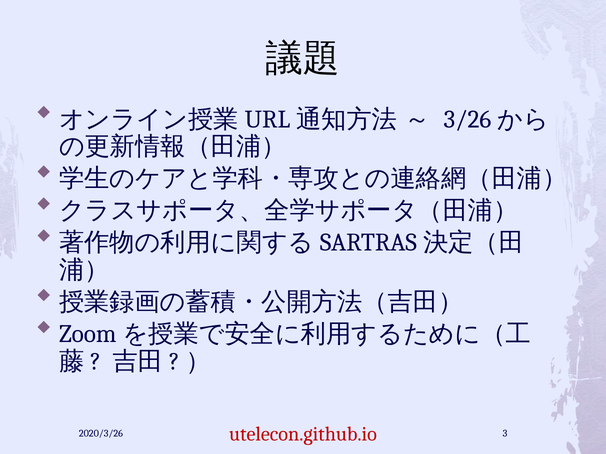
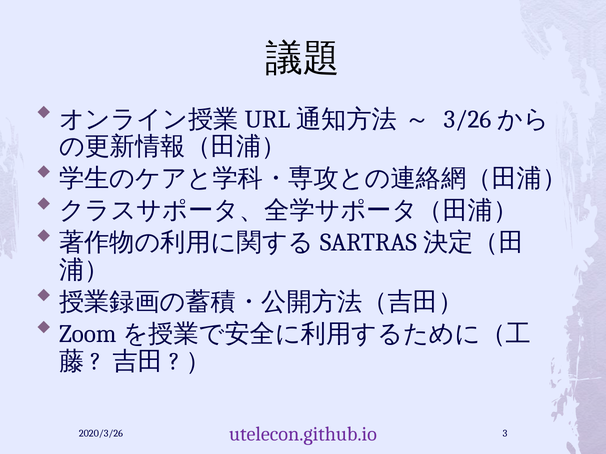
utelecon.github.io colour: red -> purple
